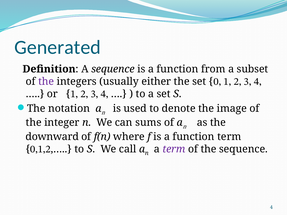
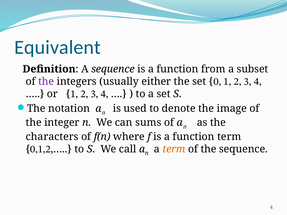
Generated: Generated -> Equivalent
downward: downward -> characters
term at (174, 149) colour: purple -> orange
